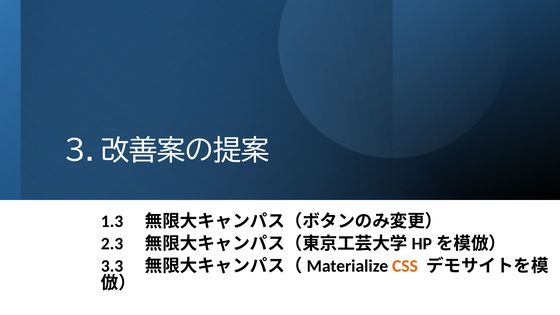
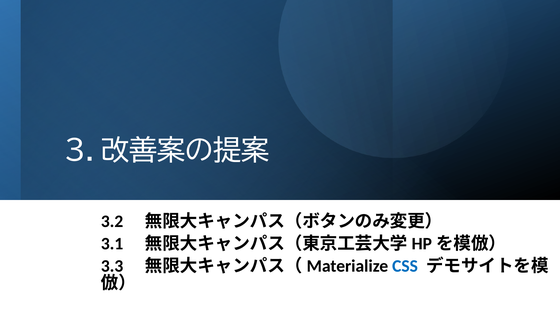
1.3: 1.3 -> 3.2
2.3: 2.3 -> 3.1
CSS colour: orange -> blue
